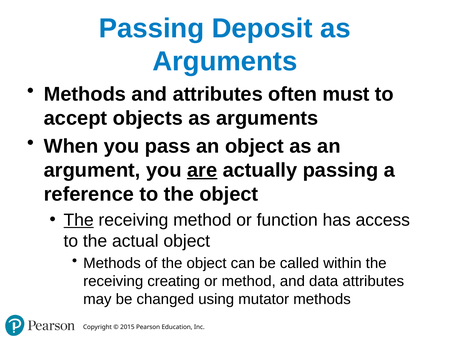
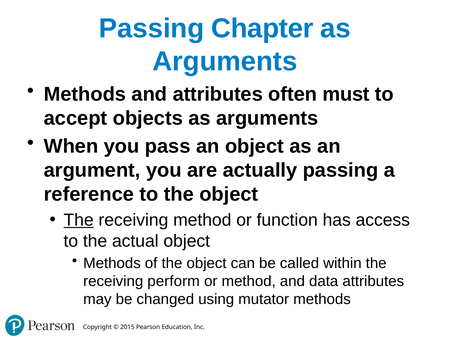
Deposit: Deposit -> Chapter
are underline: present -> none
creating: creating -> perform
